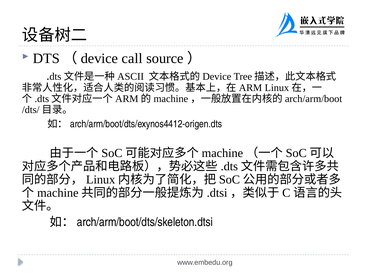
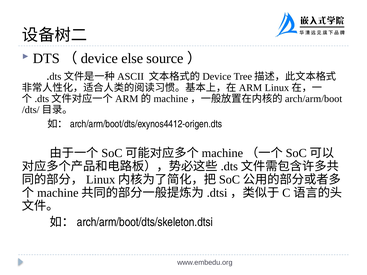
call: call -> else
